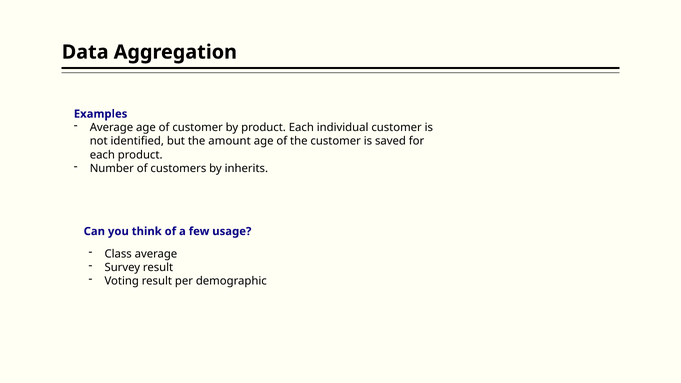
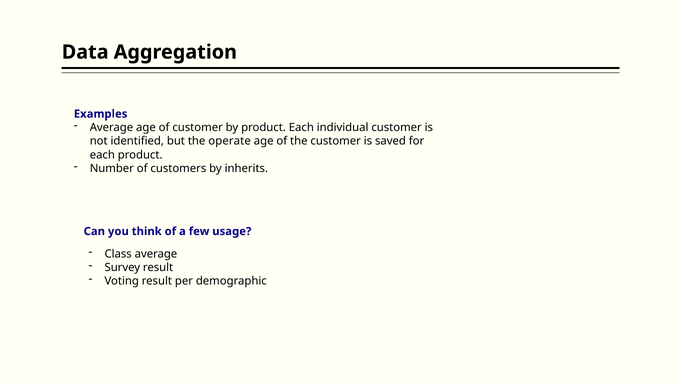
amount: amount -> operate
